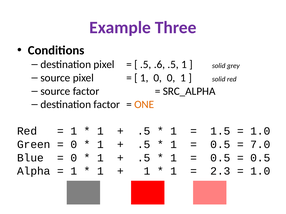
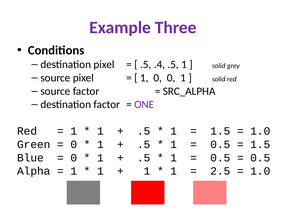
.6: .6 -> .4
ONE colour: orange -> purple
7.0 at (260, 145): 7.0 -> 1.5
2.3: 2.3 -> 2.5
